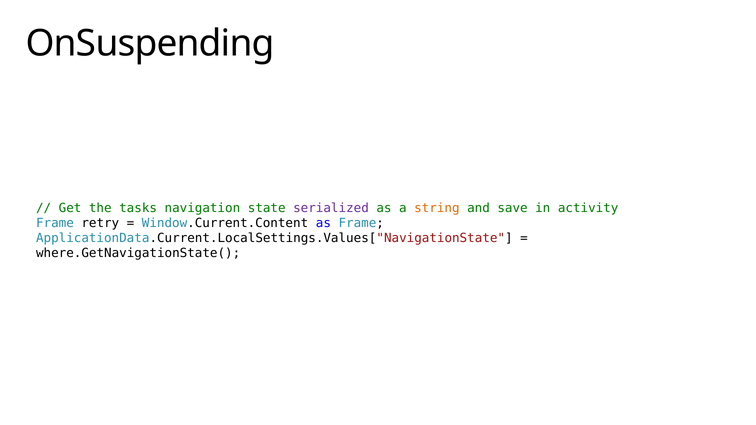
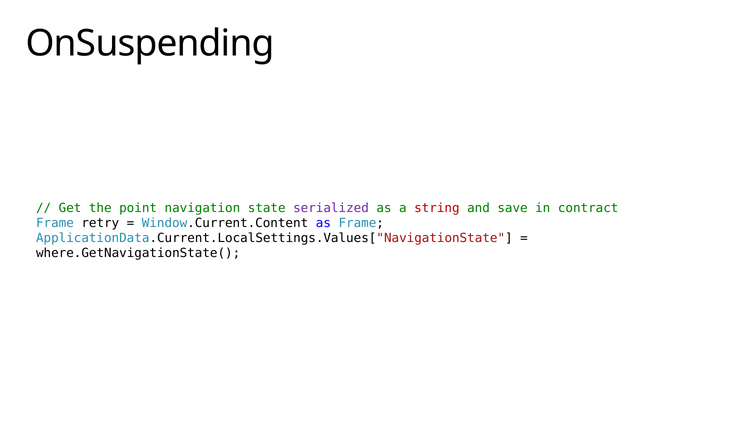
tasks: tasks -> point
string colour: orange -> red
activity: activity -> contract
